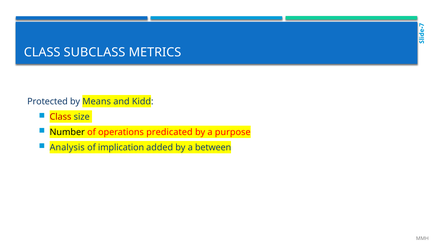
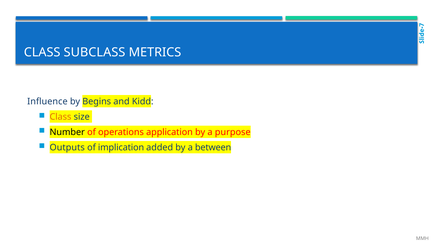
Protected: Protected -> Influence
Means: Means -> Begins
Class at (60, 117) colour: red -> orange
predicated: predicated -> application
Analysis: Analysis -> Outputs
